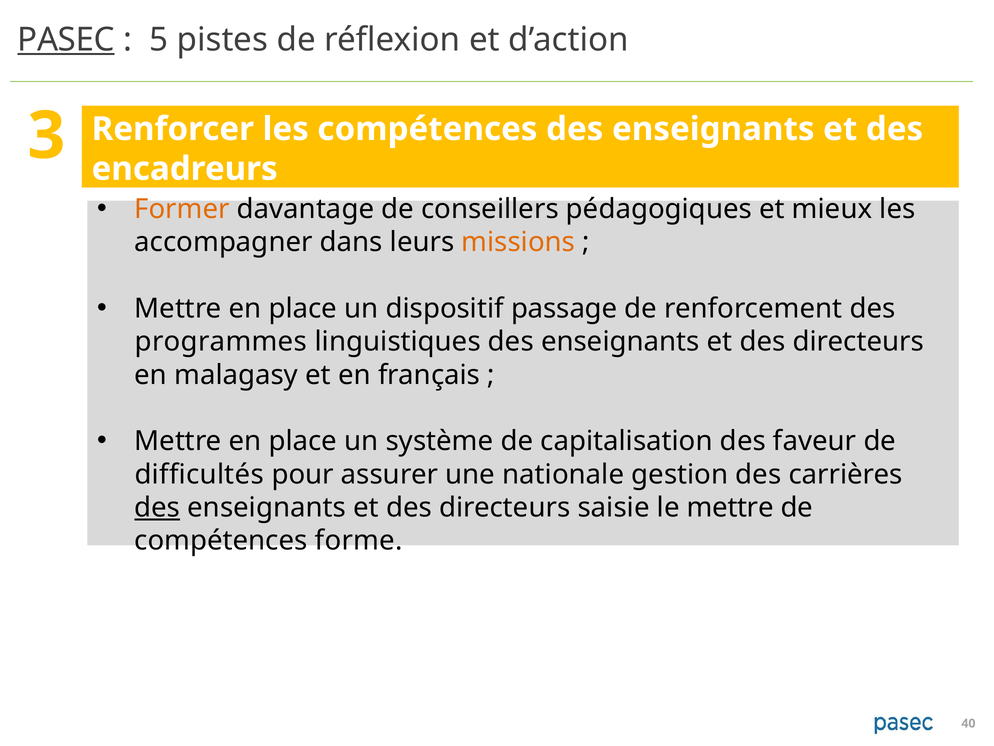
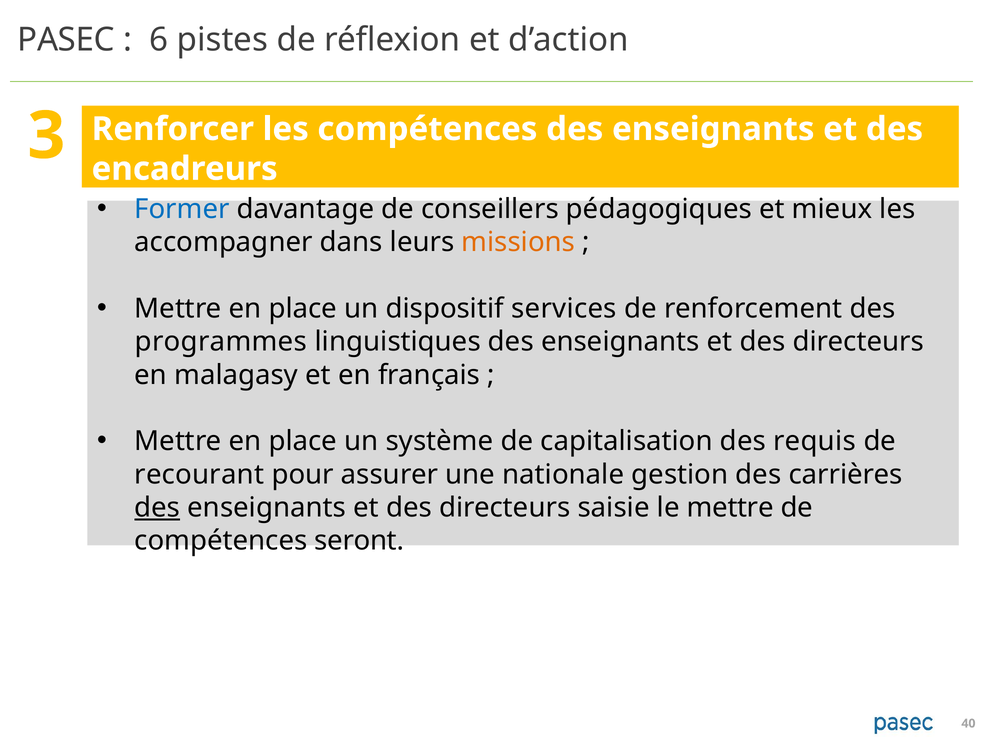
PASEC underline: present -> none
5: 5 -> 6
Former colour: orange -> blue
passage: passage -> services
faveur: faveur -> requis
difficultés: difficultés -> recourant
forme: forme -> seront
